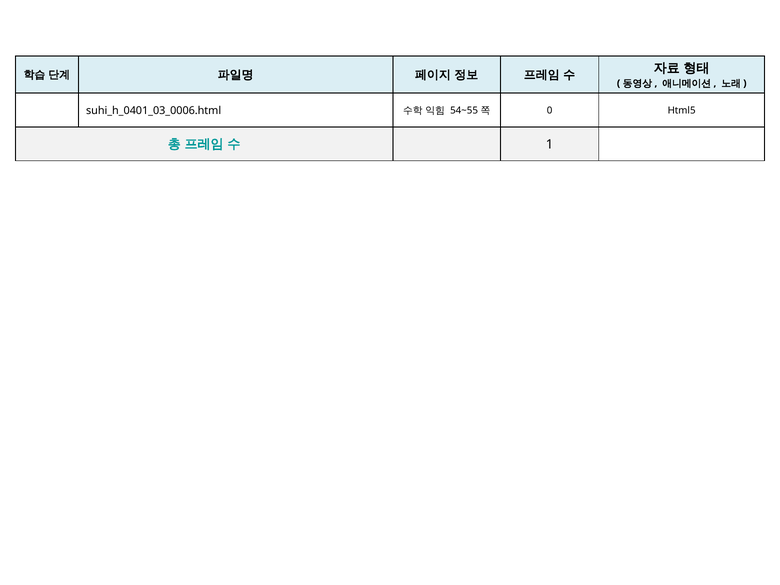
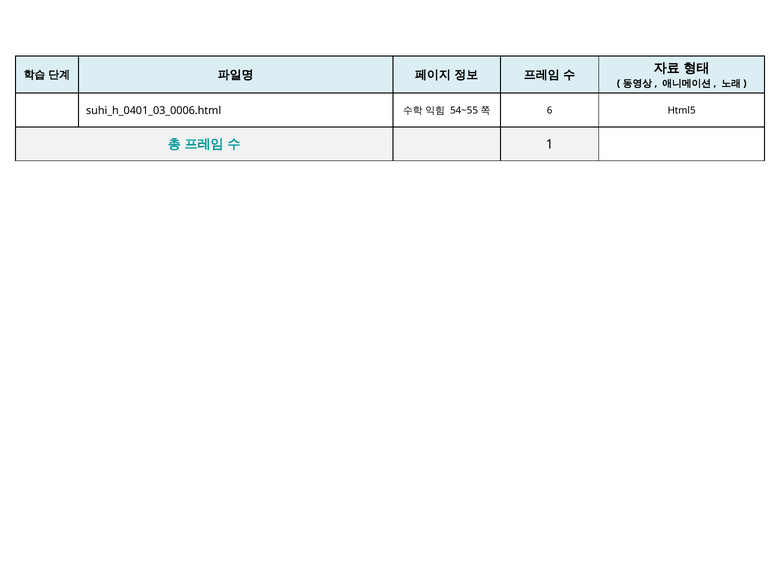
0: 0 -> 6
